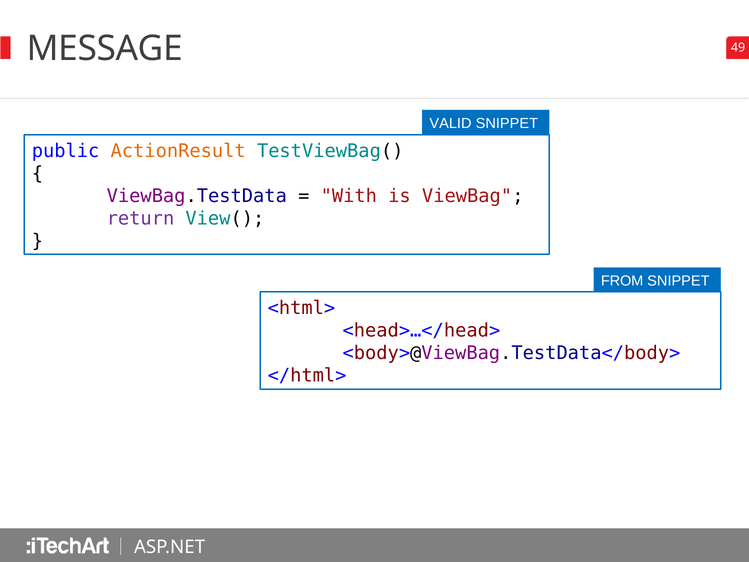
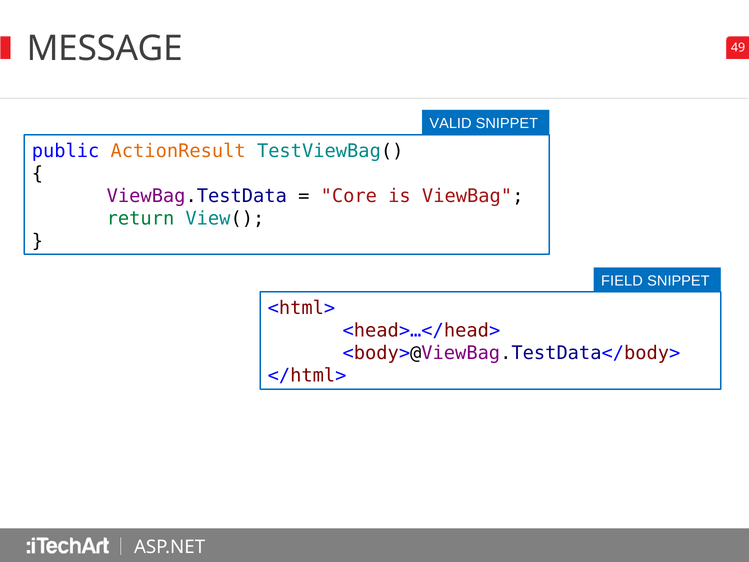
With: With -> Core
return colour: purple -> green
FROM: FROM -> FIELD
